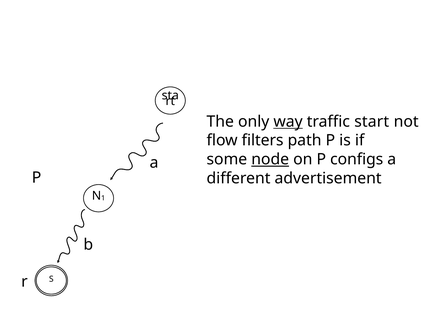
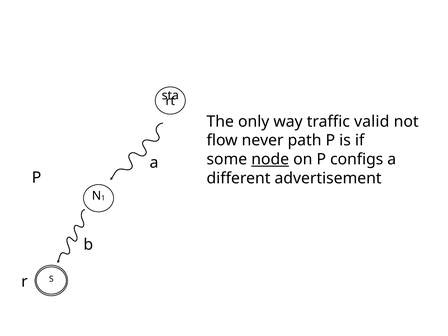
way underline: present -> none
start: start -> valid
filters: filters -> never
